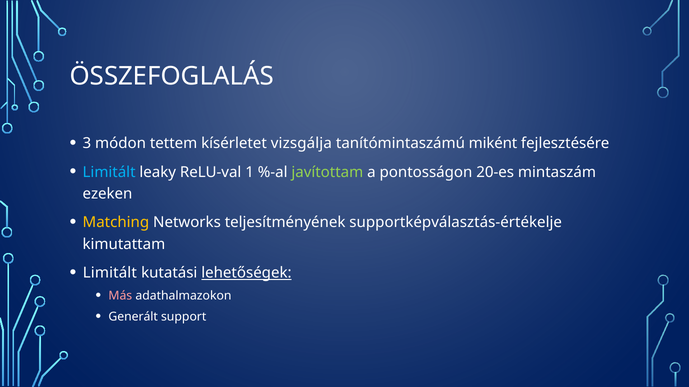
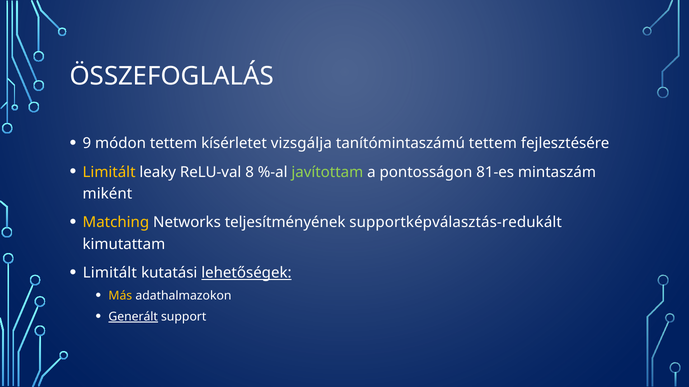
3: 3 -> 9
tanítómintaszámú miként: miként -> tettem
Limitált at (109, 172) colour: light blue -> yellow
1: 1 -> 8
20-es: 20-es -> 81-es
ezeken: ezeken -> miként
supportképválasztás-értékelje: supportképválasztás-értékelje -> supportképválasztás-redukált
Más colour: pink -> yellow
Generált underline: none -> present
